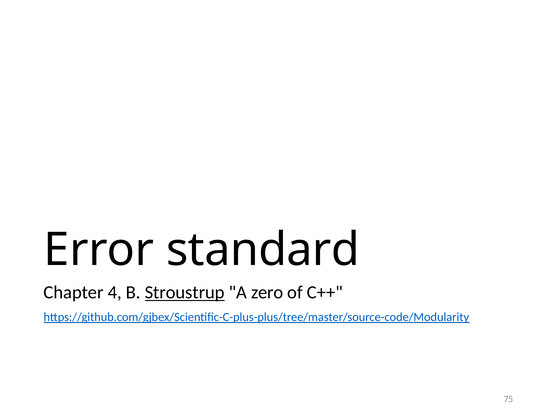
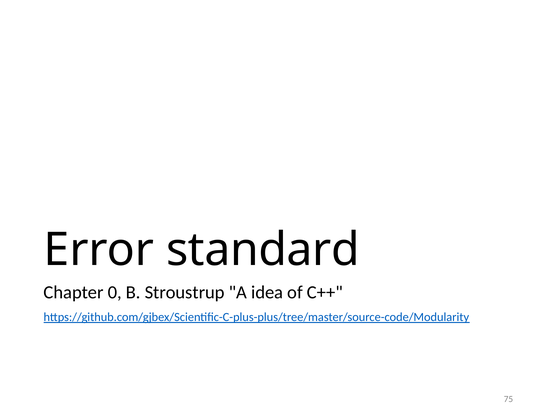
4: 4 -> 0
Stroustrup underline: present -> none
zero: zero -> idea
